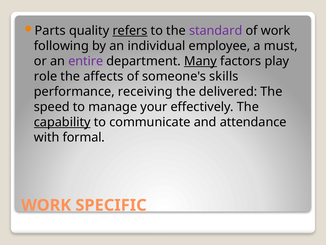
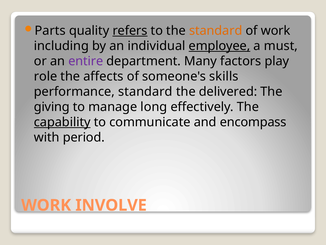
standard at (216, 31) colour: purple -> orange
following: following -> including
employee underline: none -> present
Many underline: present -> none
performance receiving: receiving -> standard
speed: speed -> giving
your: your -> long
attendance: attendance -> encompass
formal: formal -> period
SPECIFIC: SPECIFIC -> INVOLVE
